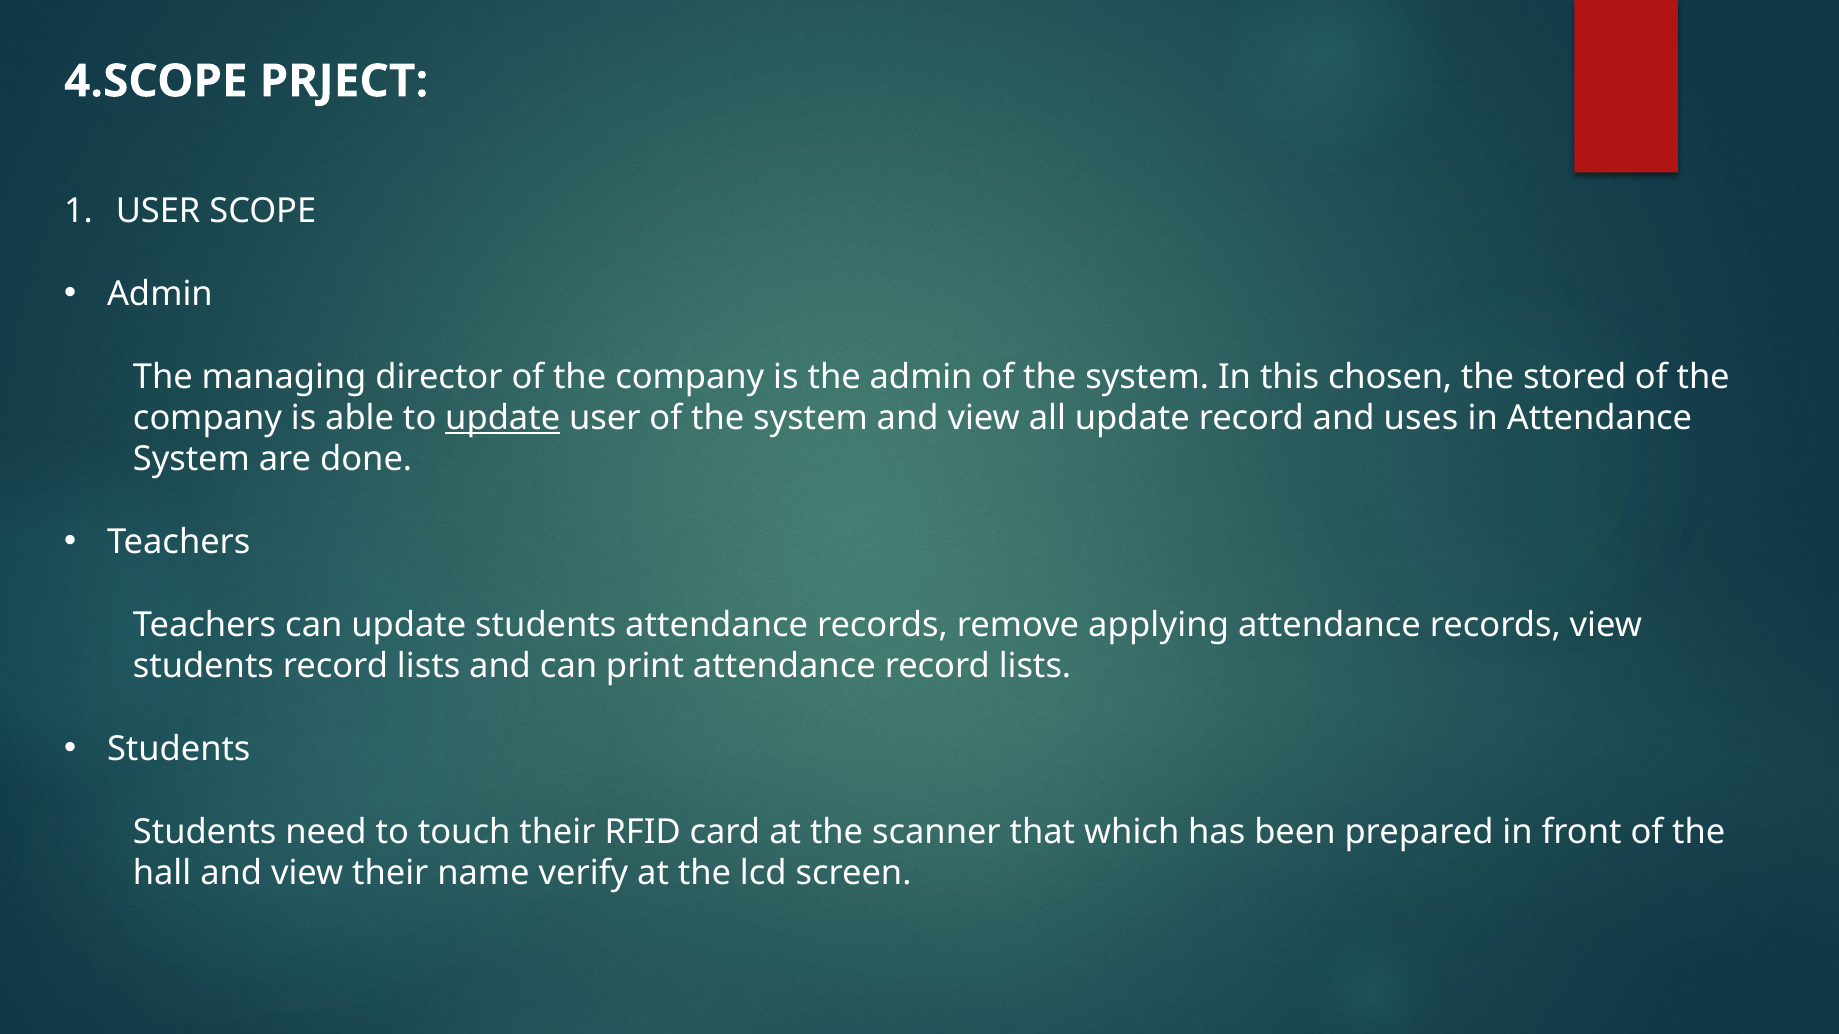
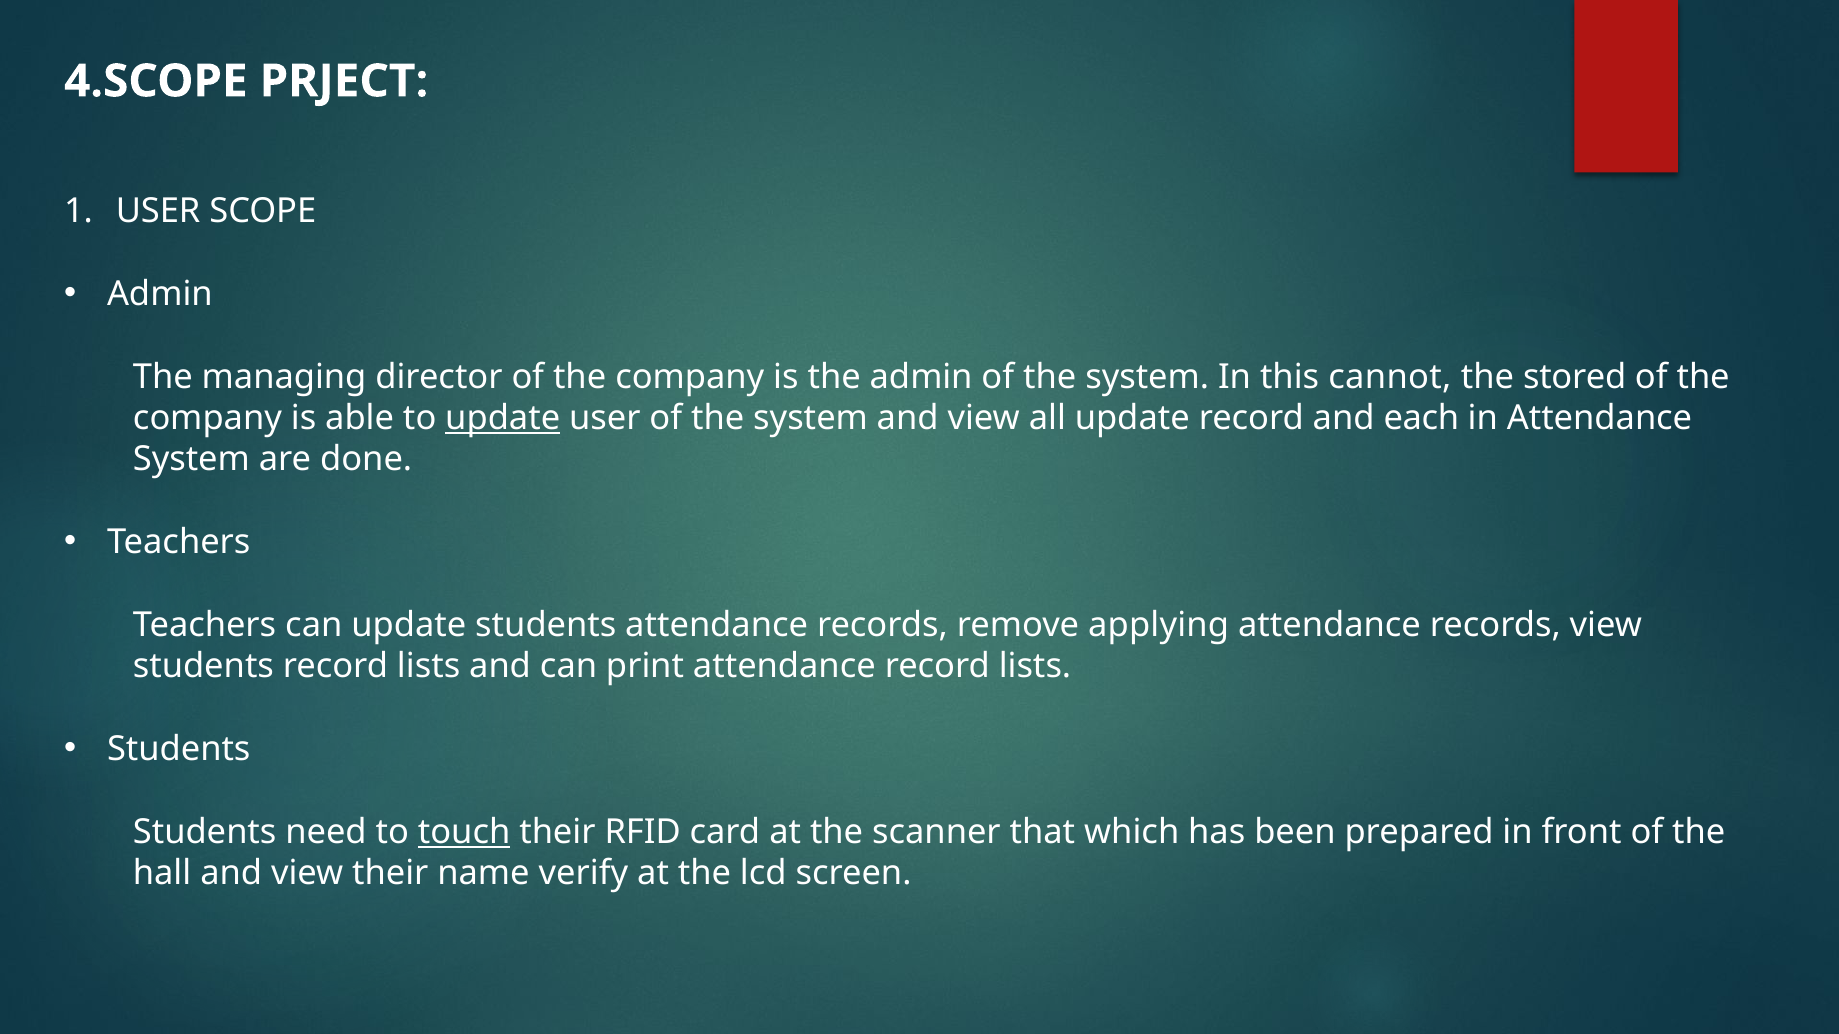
chosen: chosen -> cannot
uses: uses -> each
touch underline: none -> present
